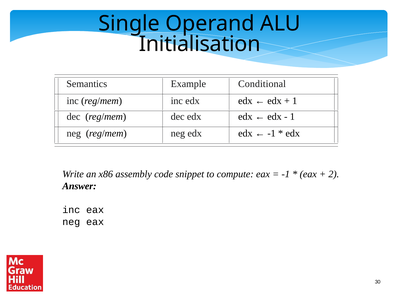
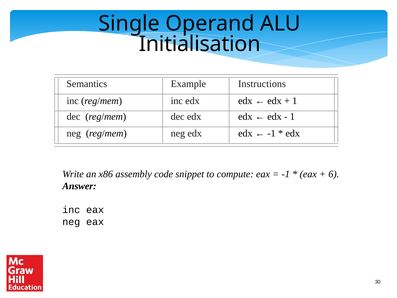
Conditional: Conditional -> Instructions
2: 2 -> 6
